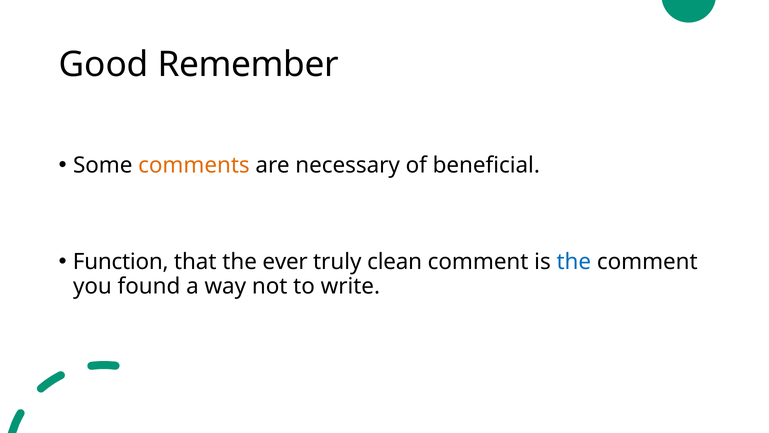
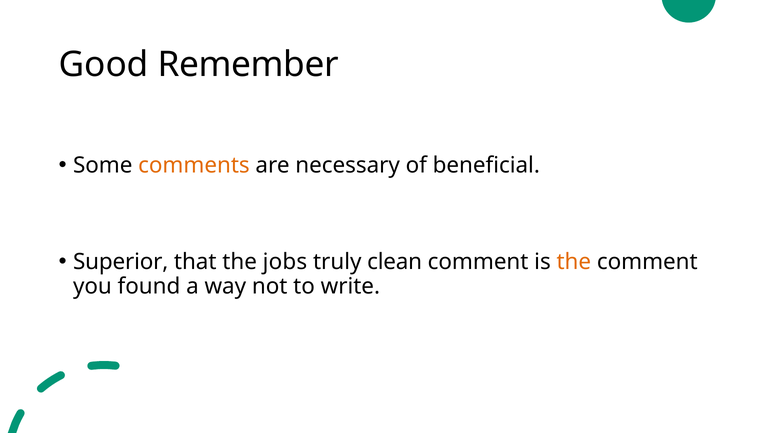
Function: Function -> Superior
ever: ever -> jobs
the at (574, 262) colour: blue -> orange
